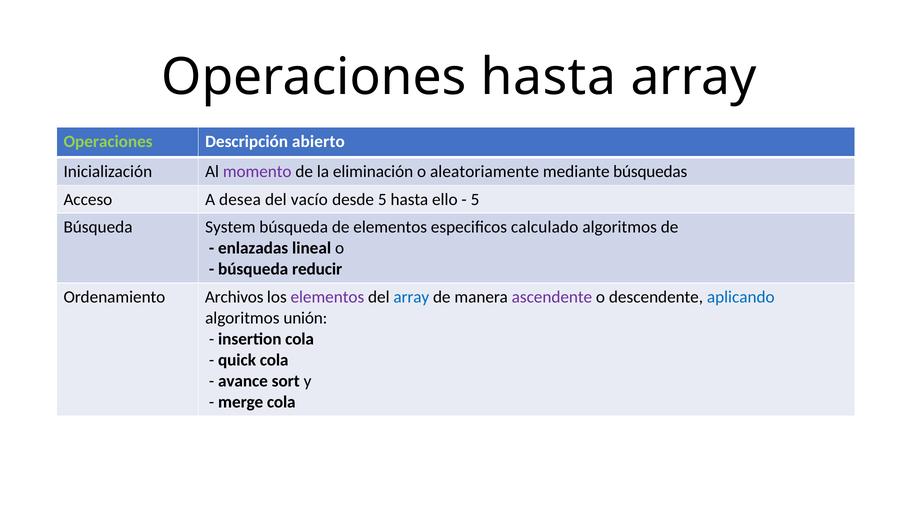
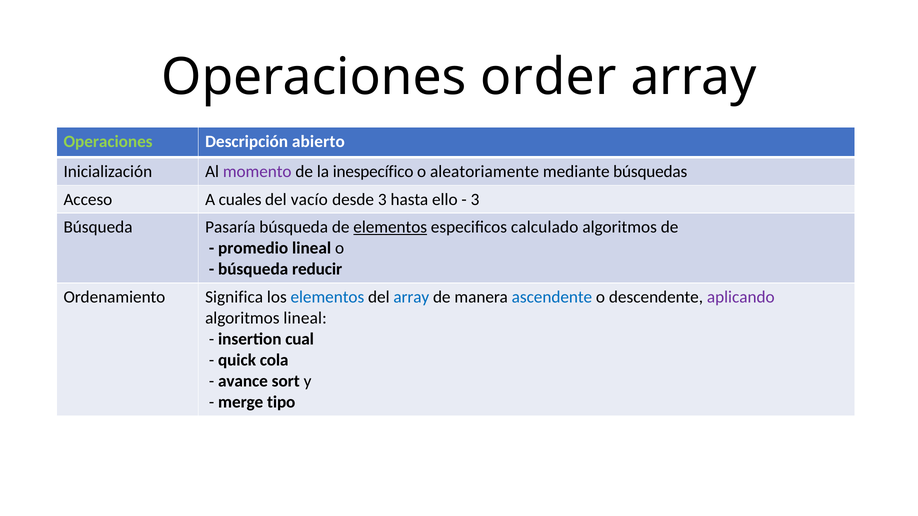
Operaciones hasta: hasta -> order
eliminación: eliminación -> inespecífico
desea: desea -> cuales
desde 5: 5 -> 3
5 at (475, 200): 5 -> 3
System: System -> Pasaría
elementos at (390, 227) underline: none -> present
enlazadas: enlazadas -> promedio
Archivos: Archivos -> Significa
elementos at (327, 297) colour: purple -> blue
ascendente colour: purple -> blue
aplicando colour: blue -> purple
algoritmos unión: unión -> lineal
insertion cola: cola -> cual
merge cola: cola -> tipo
